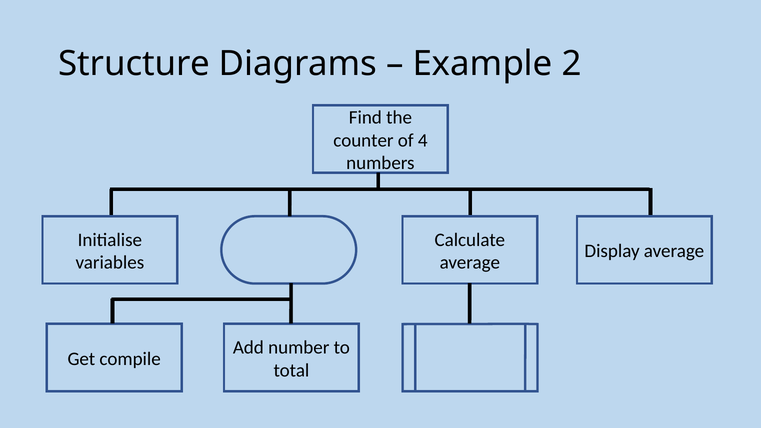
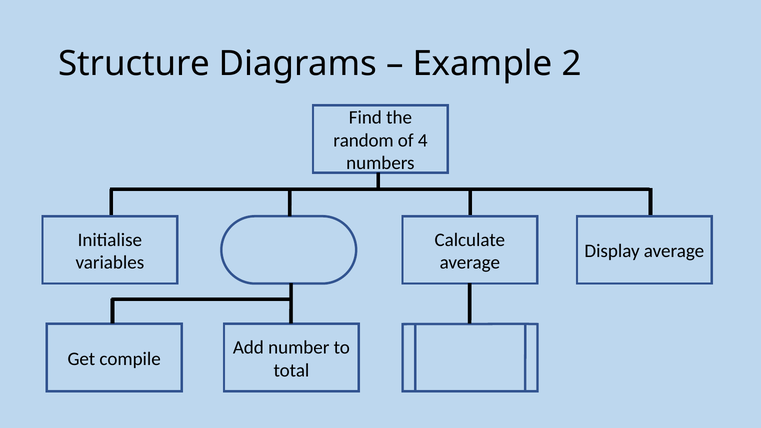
counter: counter -> random
